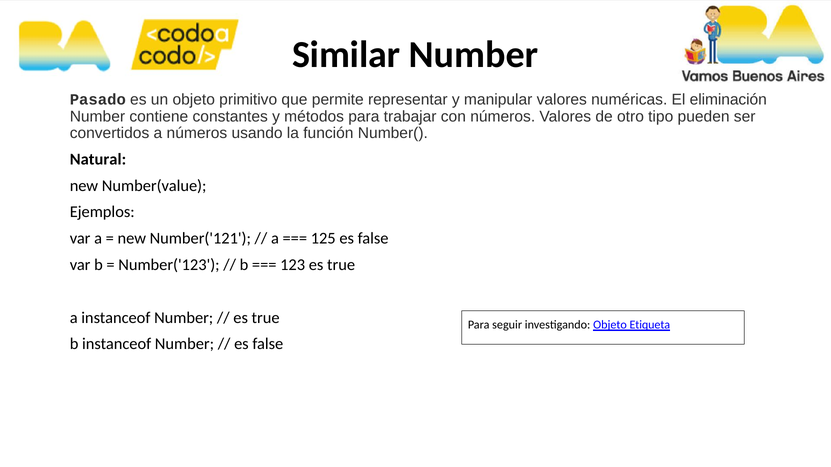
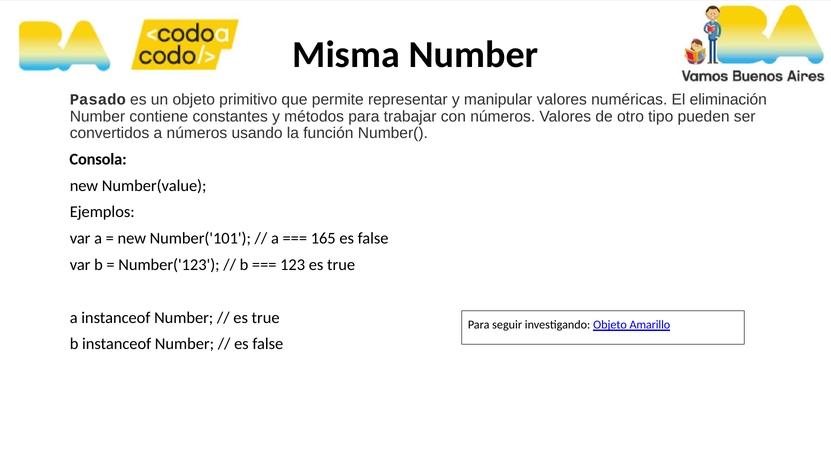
Similar: Similar -> Misma
Natural: Natural -> Consola
Number('121: Number('121 -> Number('101
125: 125 -> 165
Etiqueta: Etiqueta -> Amarillo
